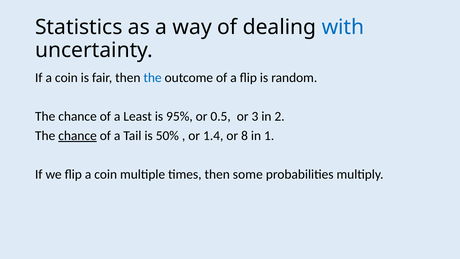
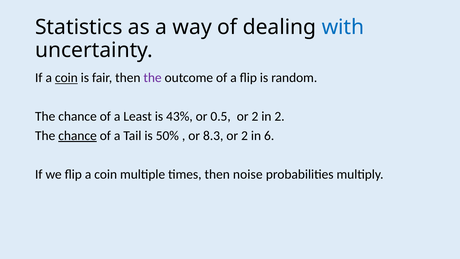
coin at (66, 78) underline: none -> present
the at (153, 78) colour: blue -> purple
95%: 95% -> 43%
0.5 or 3: 3 -> 2
1.4: 1.4 -> 8.3
8 at (245, 136): 8 -> 2
1: 1 -> 6
some: some -> noise
